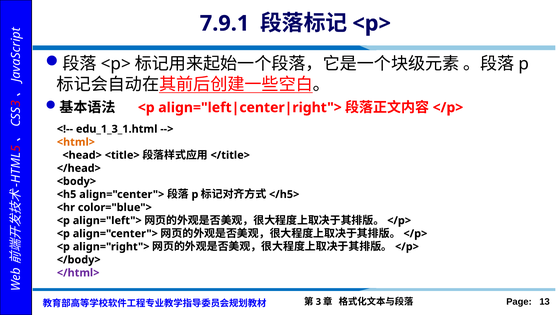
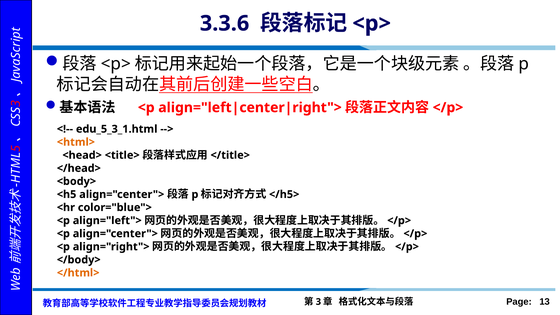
7.9.1: 7.9.1 -> 3.3.6
edu_1_3_1.html: edu_1_3_1.html -> edu_5_3_1.html
</html> colour: purple -> orange
